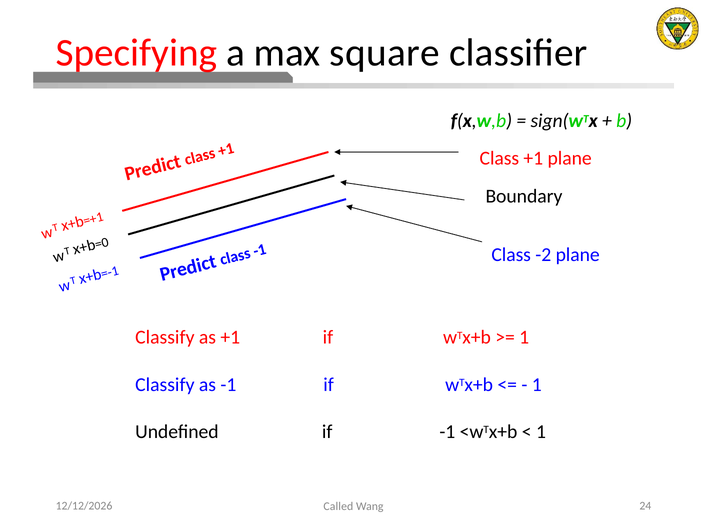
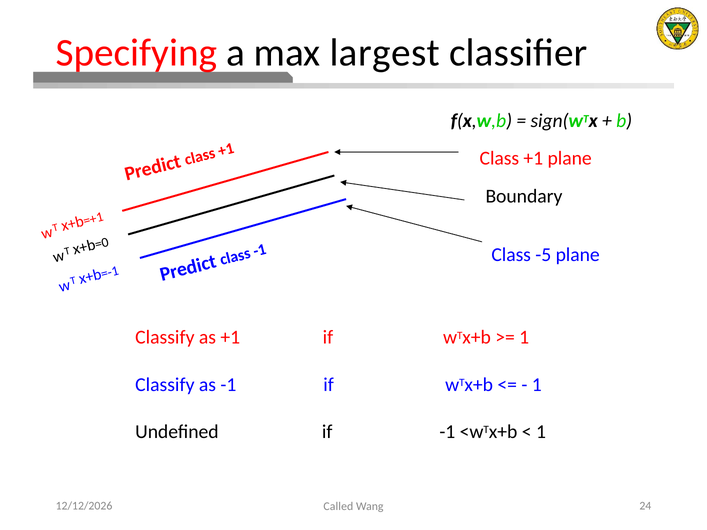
square: square -> largest
-2: -2 -> -5
